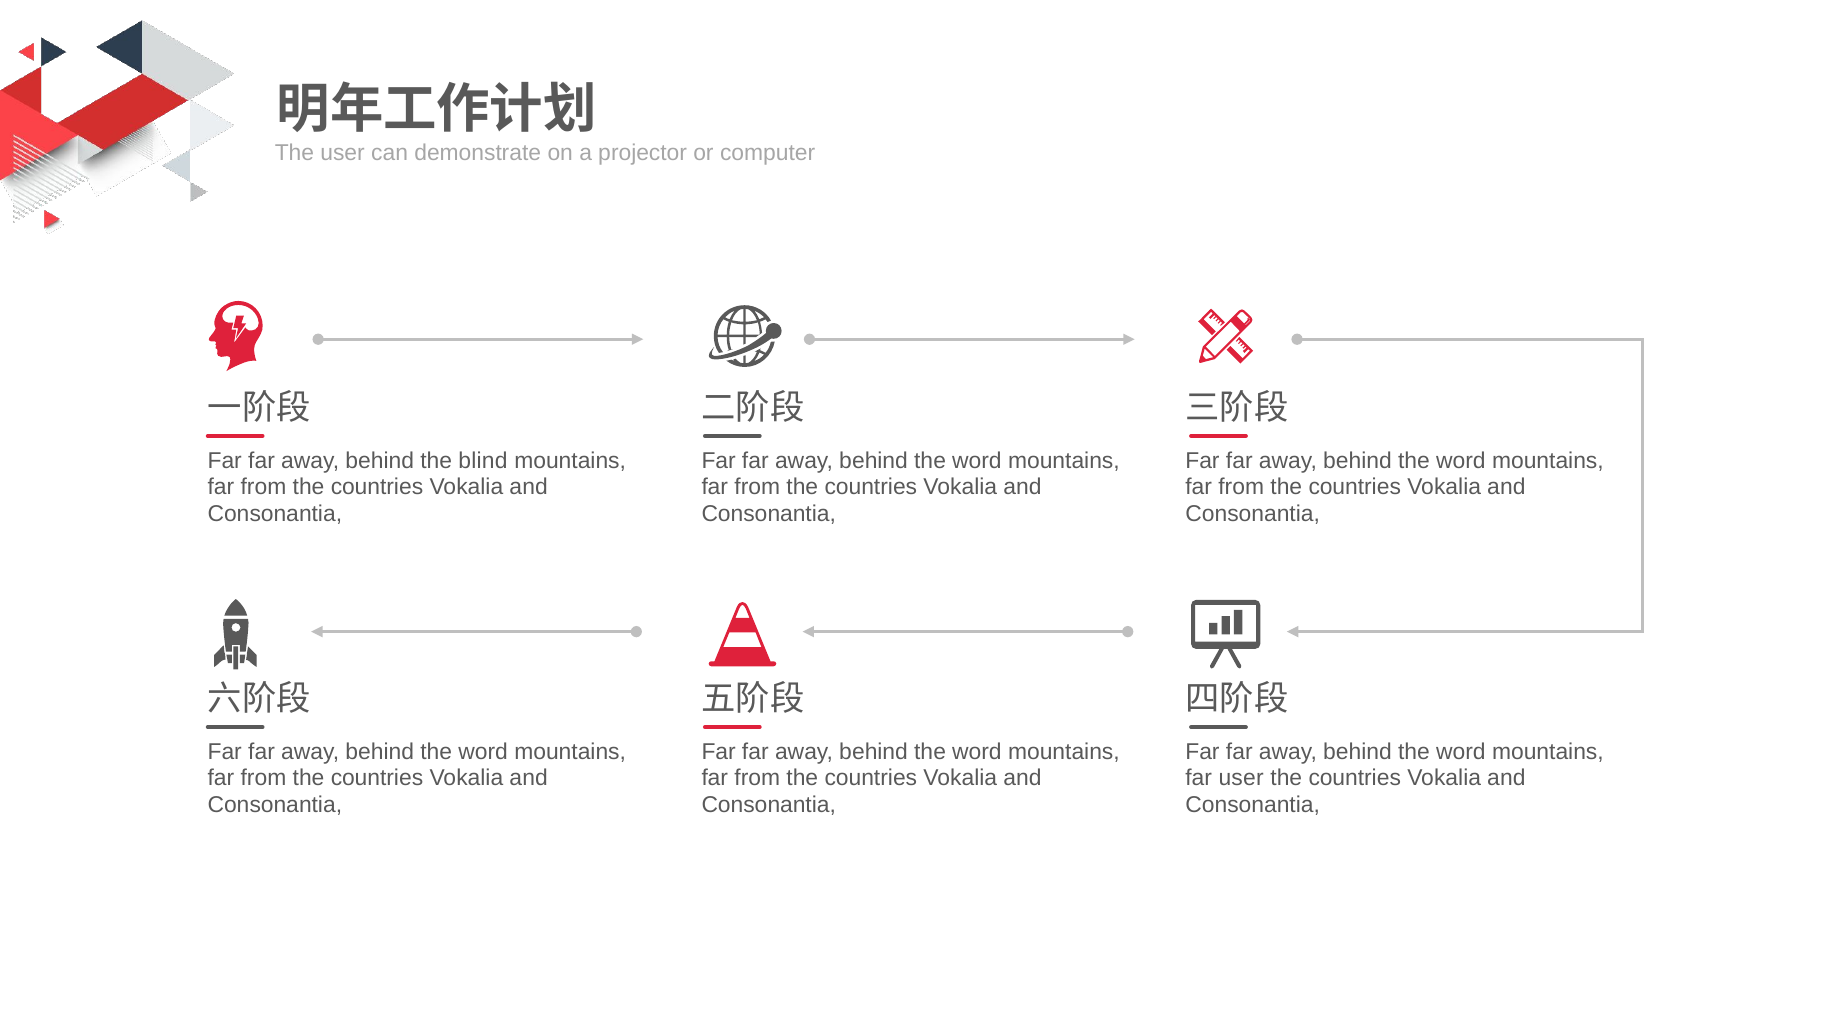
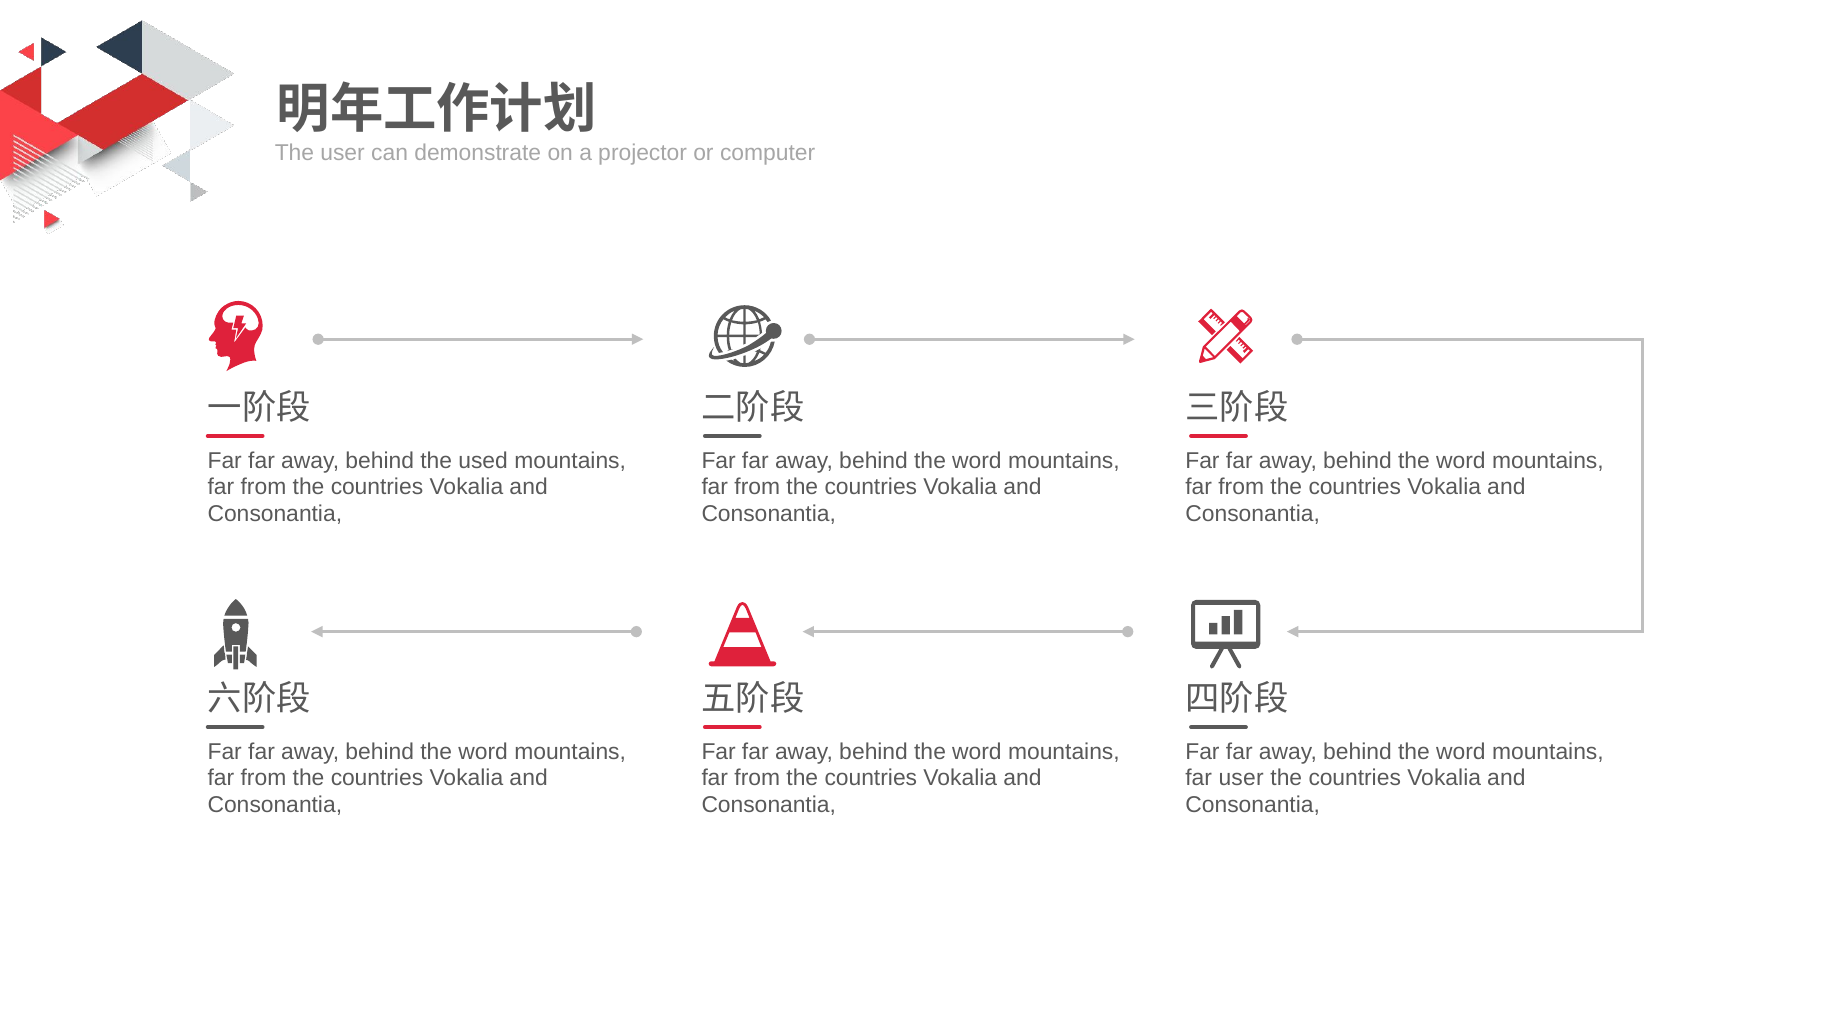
blind: blind -> used
